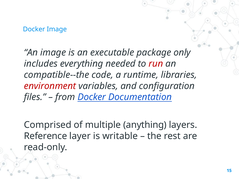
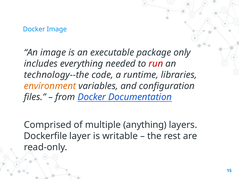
compatible--the: compatible--the -> technology--the
environment colour: red -> orange
Reference: Reference -> Dockerfile
